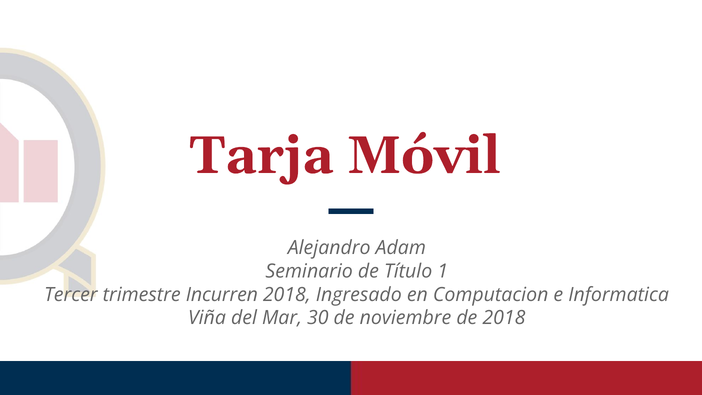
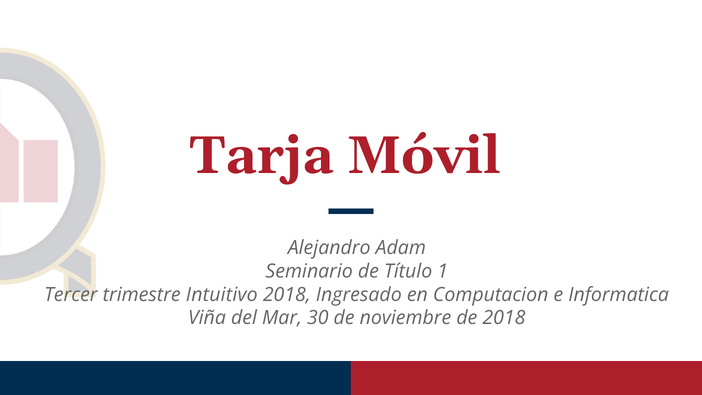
Incurren: Incurren -> Intuitivo
